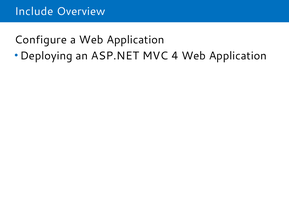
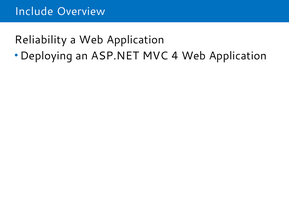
Configure: Configure -> Reliability
